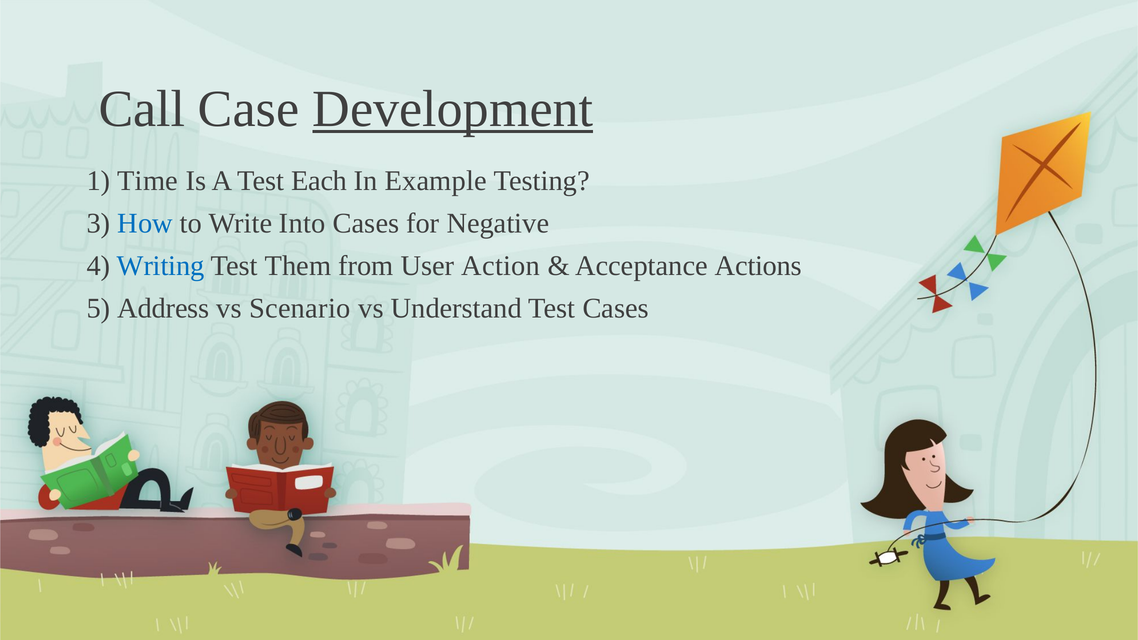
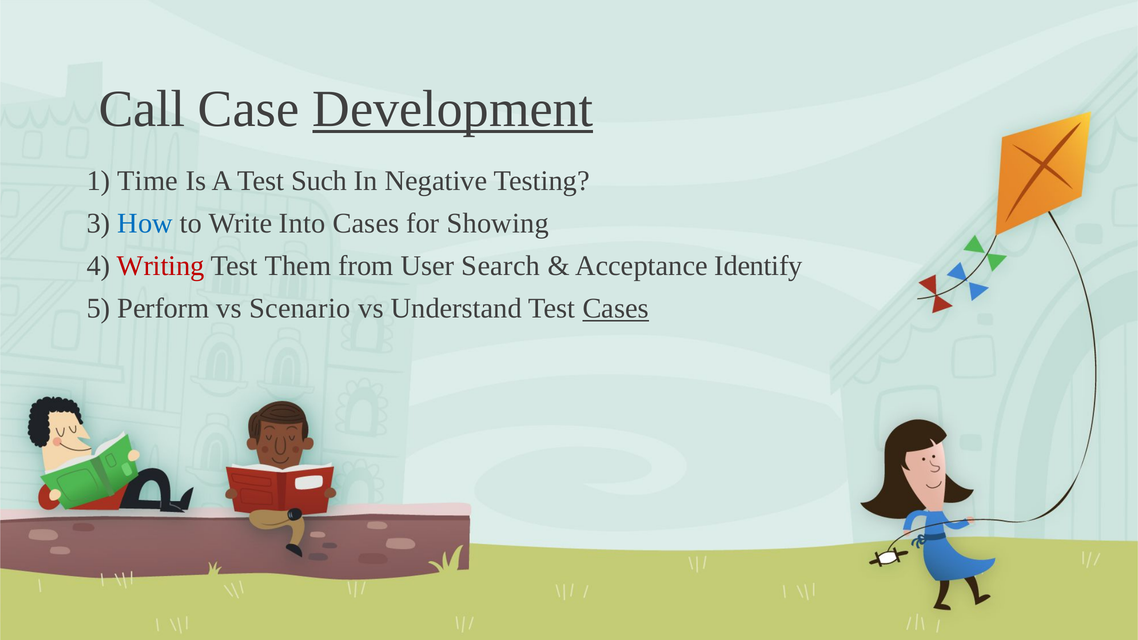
Each: Each -> Such
Example: Example -> Negative
Negative: Negative -> Showing
Writing colour: blue -> red
Action: Action -> Search
Actions: Actions -> Identify
Address: Address -> Perform
Cases at (616, 309) underline: none -> present
